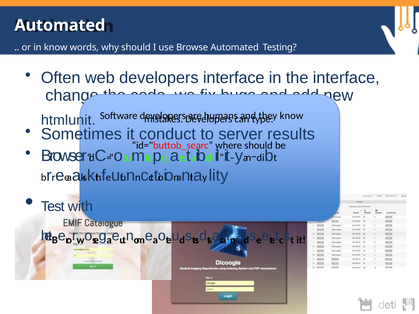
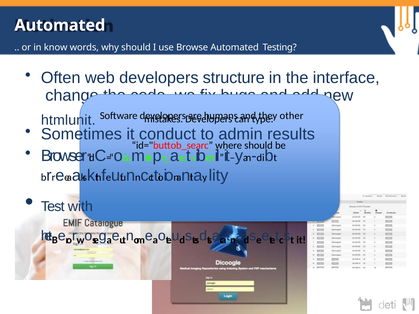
developers interface: interface -> structure
know at (292, 116): know -> other
server: server -> admin
